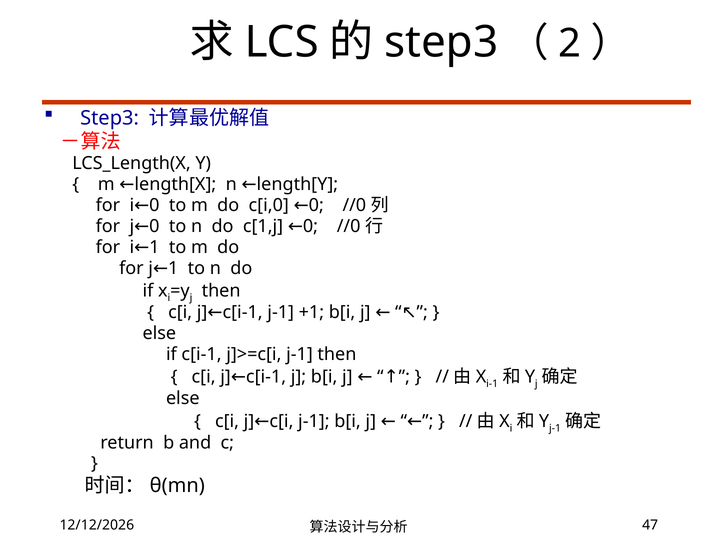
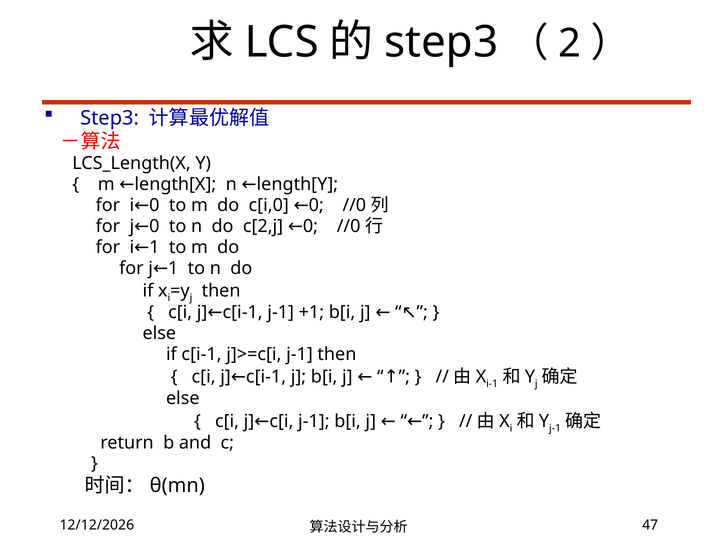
c[1,j: c[1,j -> c[2,j
